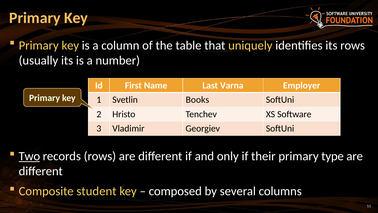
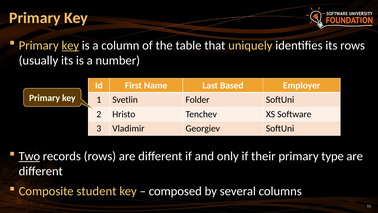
key at (70, 45) underline: none -> present
Varna: Varna -> Based
Books: Books -> Folder
